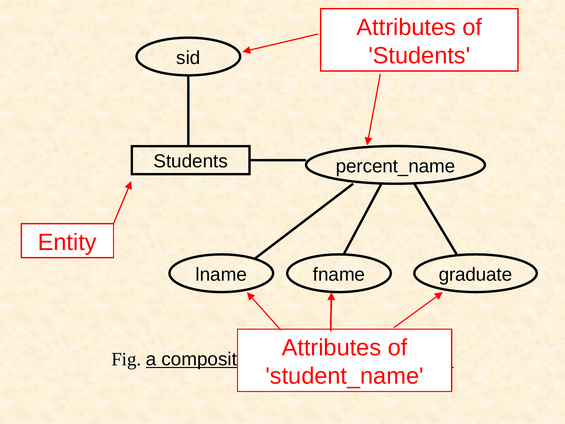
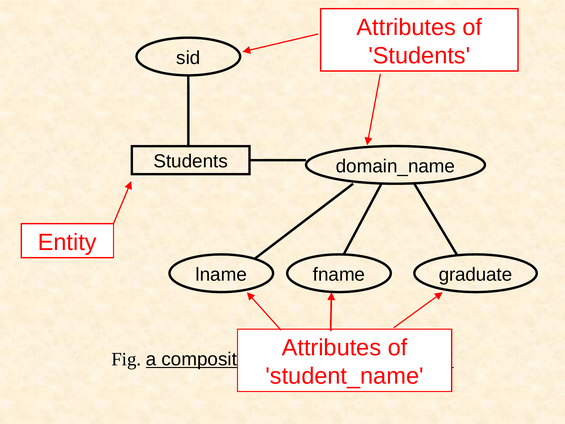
percent_name: percent_name -> domain_name
